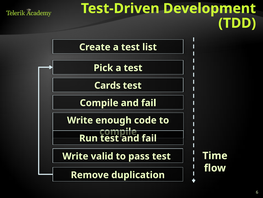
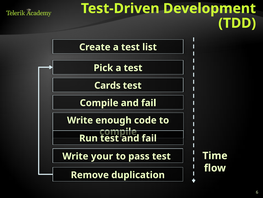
valid: valid -> your
